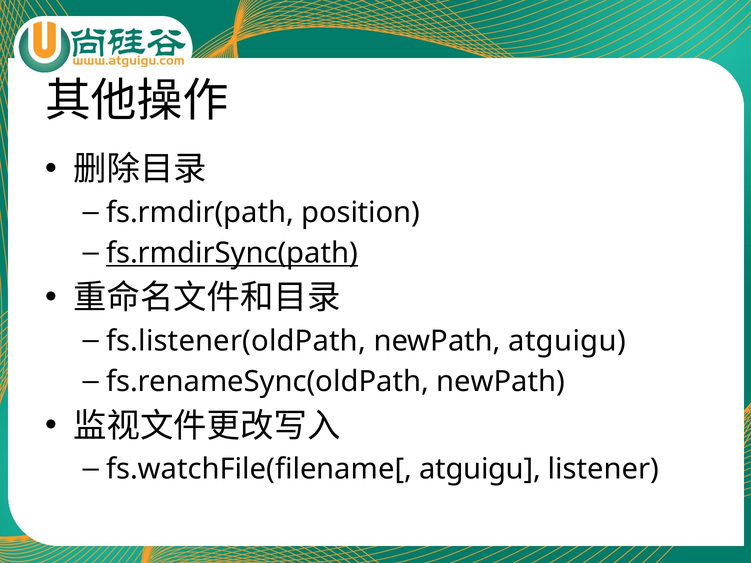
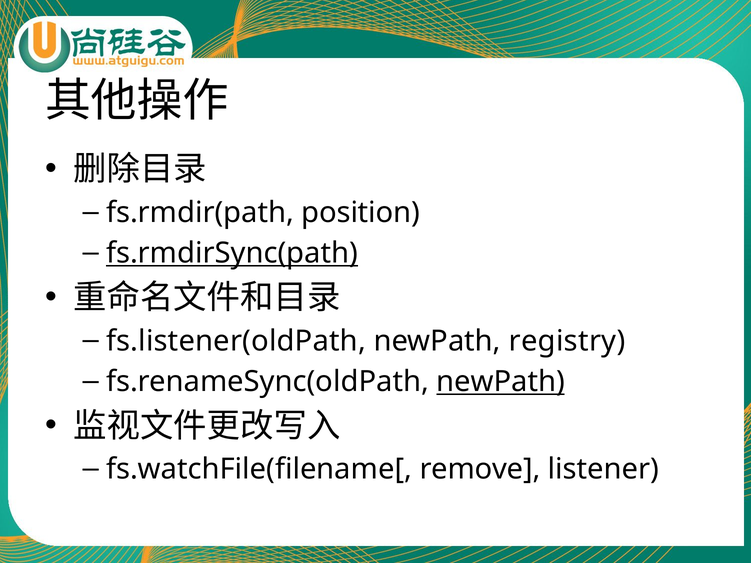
newPath atguigu: atguigu -> registry
newPath at (501, 382) underline: none -> present
fs.watchFile(filename[ atguigu: atguigu -> remove
